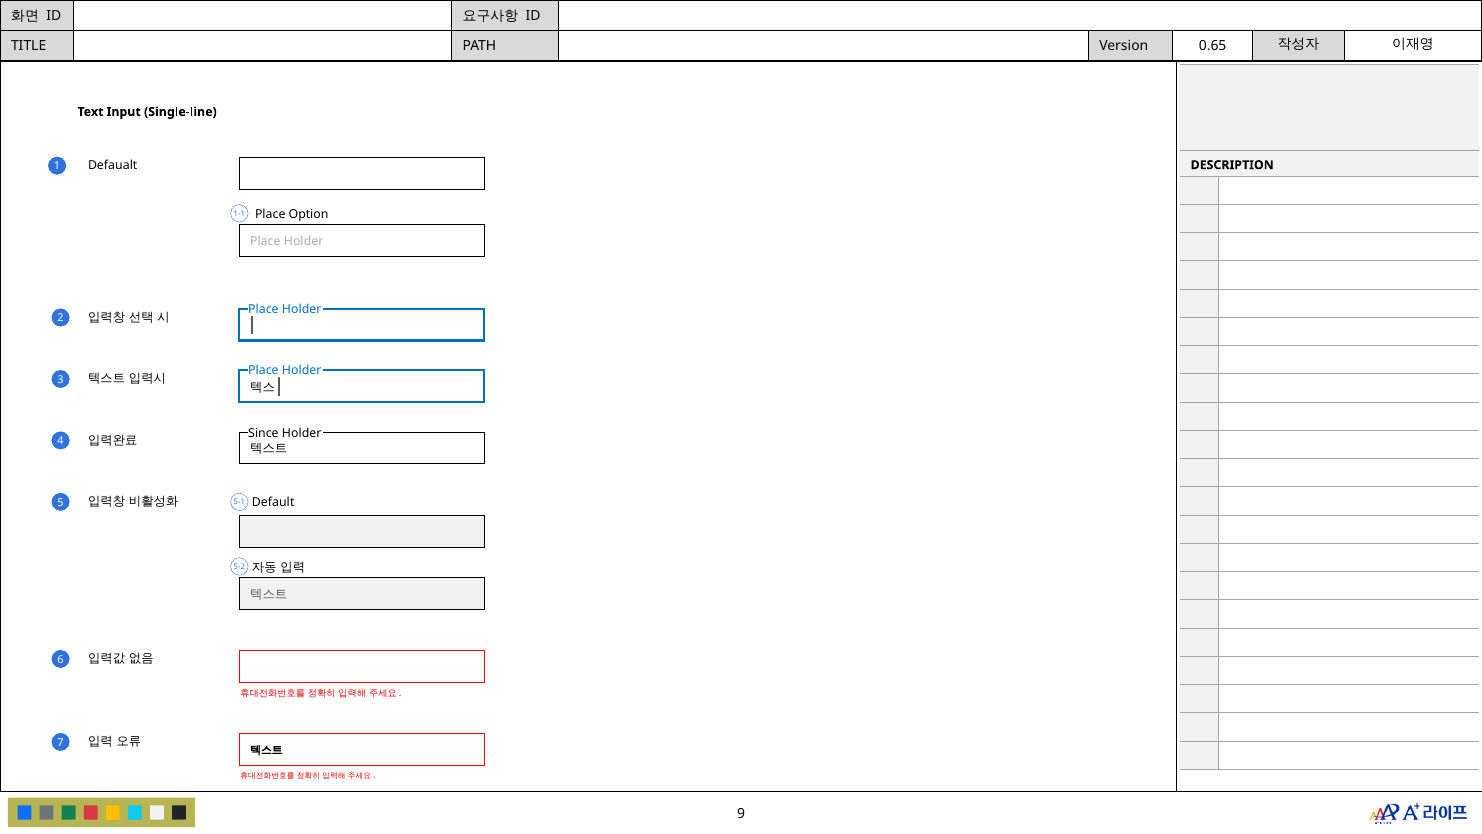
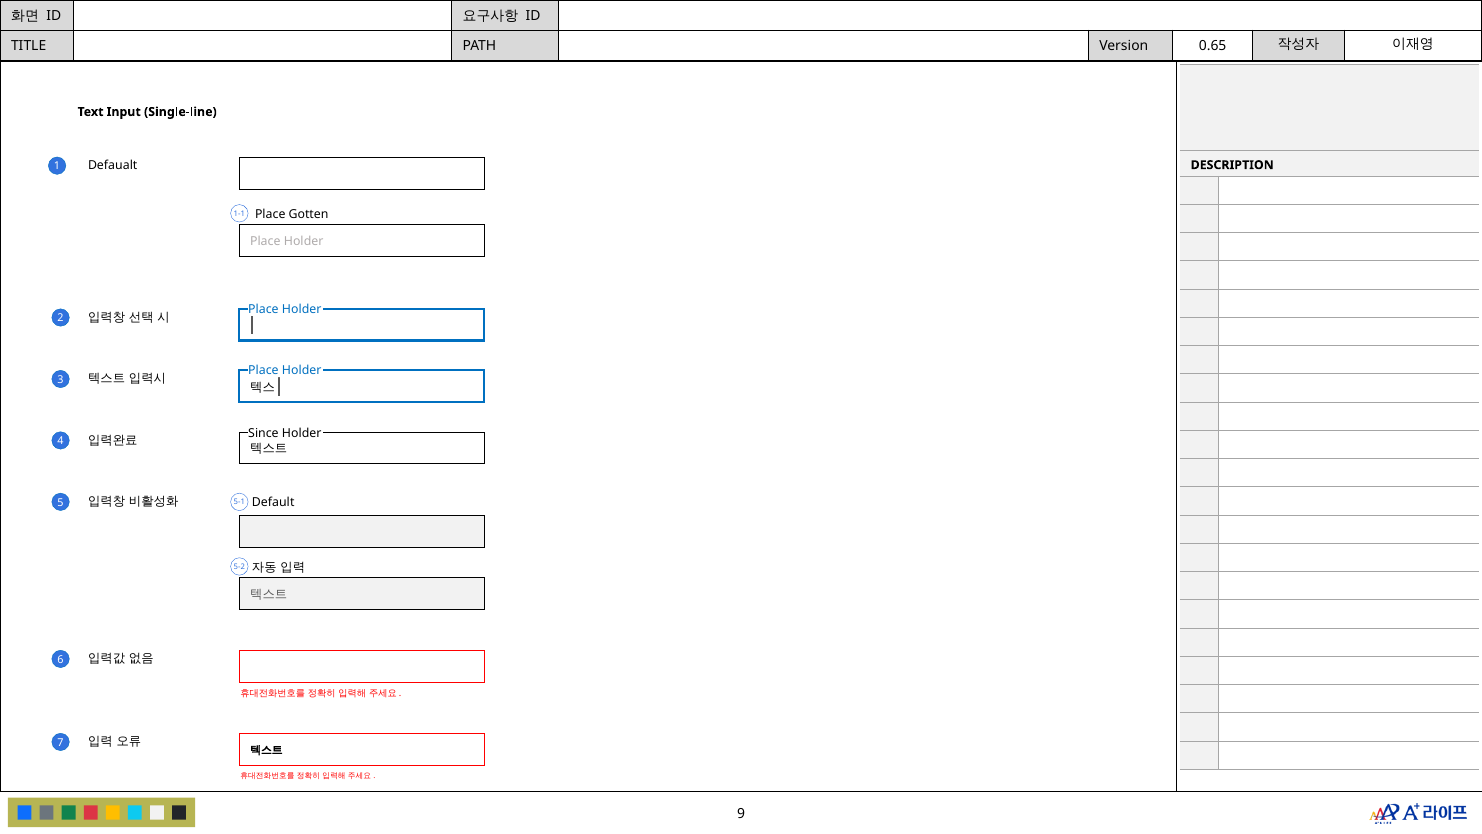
Option: Option -> Gotten
